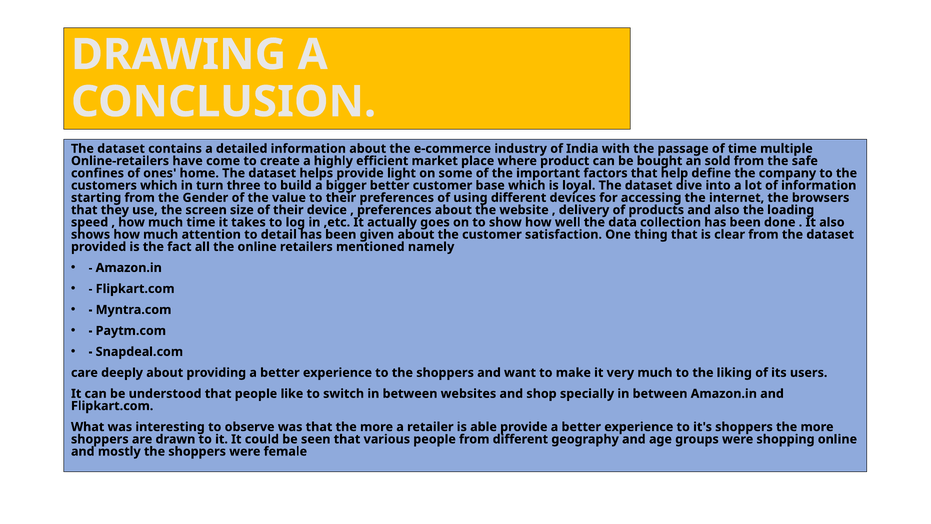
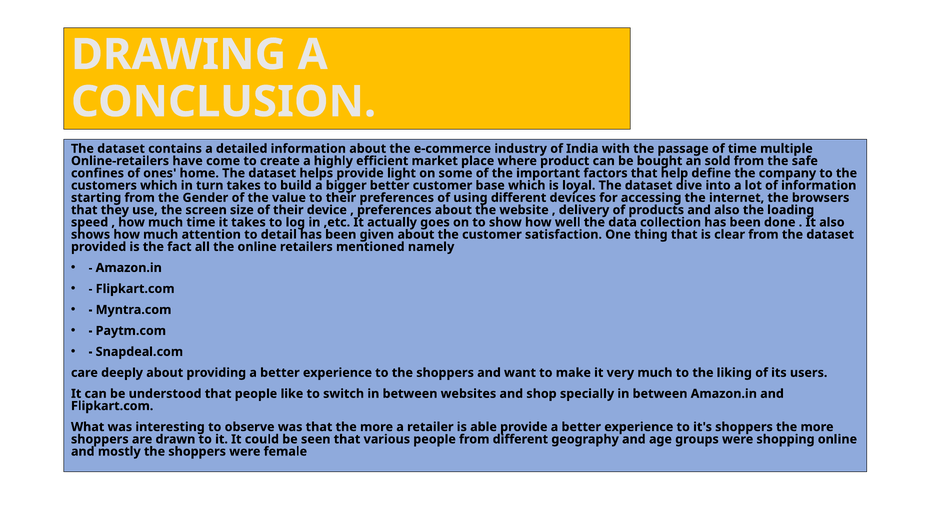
turn three: three -> takes
